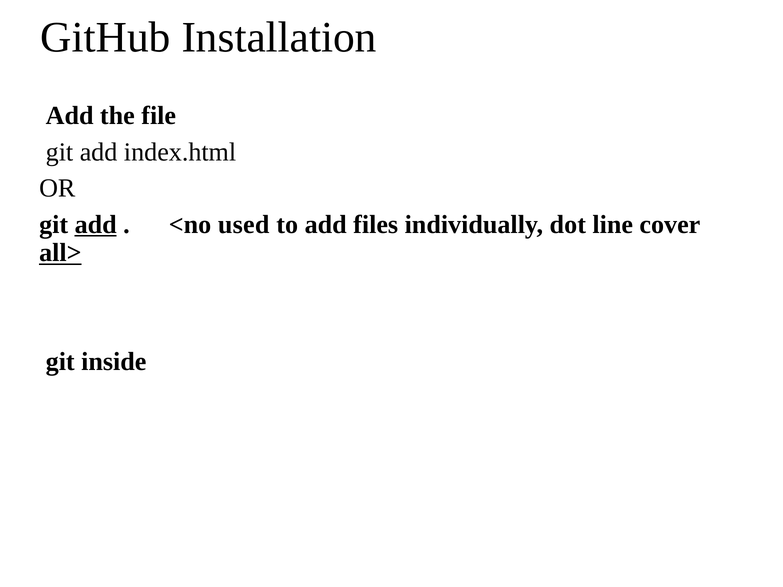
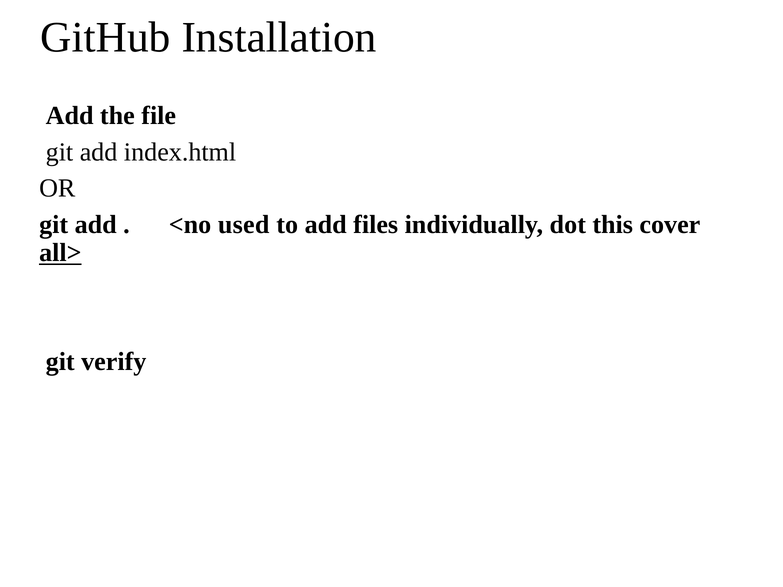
add at (96, 225) underline: present -> none
line: line -> this
inside: inside -> verify
